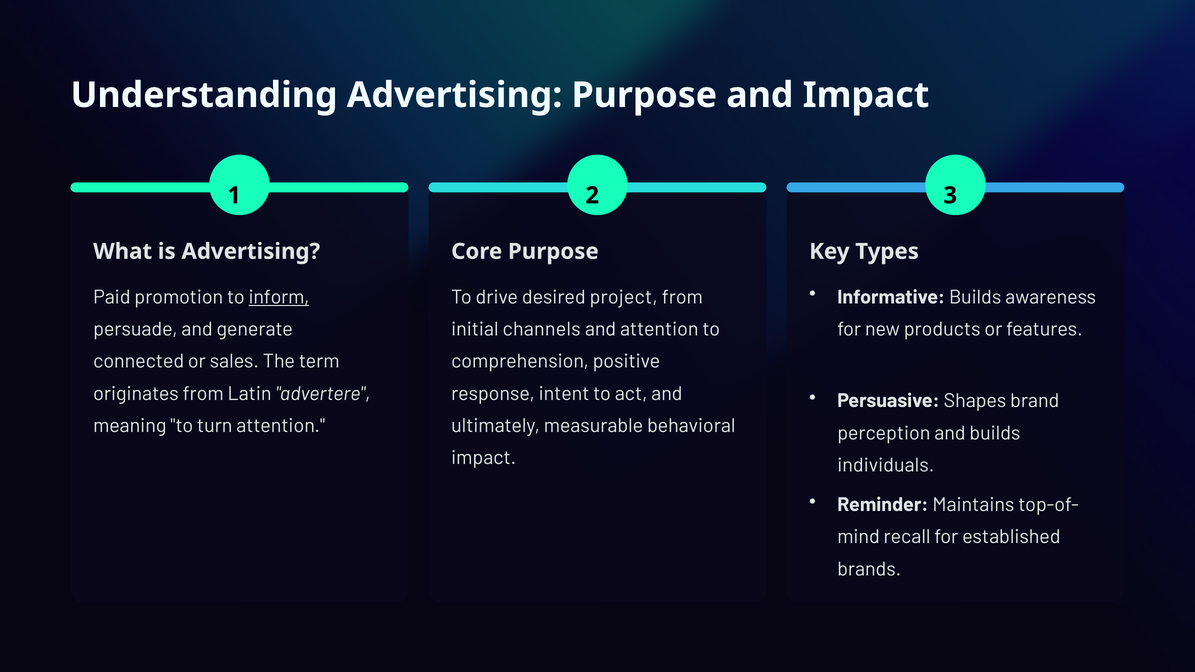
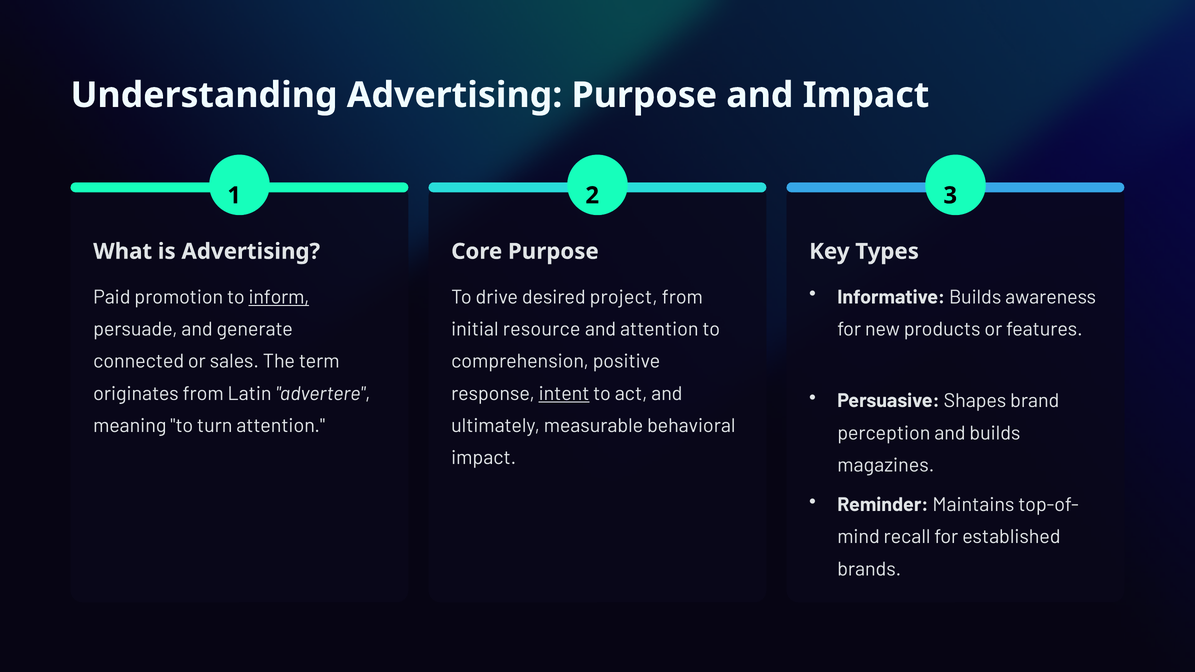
channels: channels -> resource
intent underline: none -> present
individuals: individuals -> magazines
